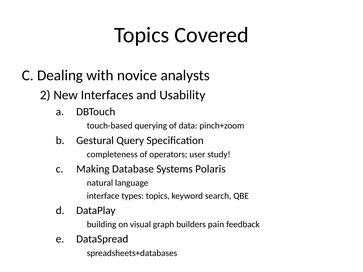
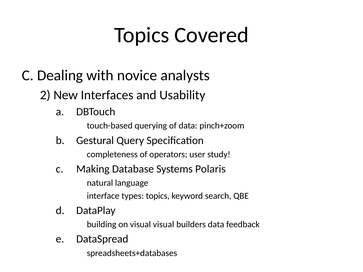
visual graph: graph -> visual
builders pain: pain -> data
